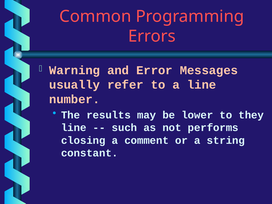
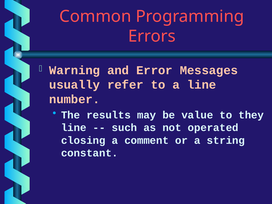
lower: lower -> value
performs: performs -> operated
